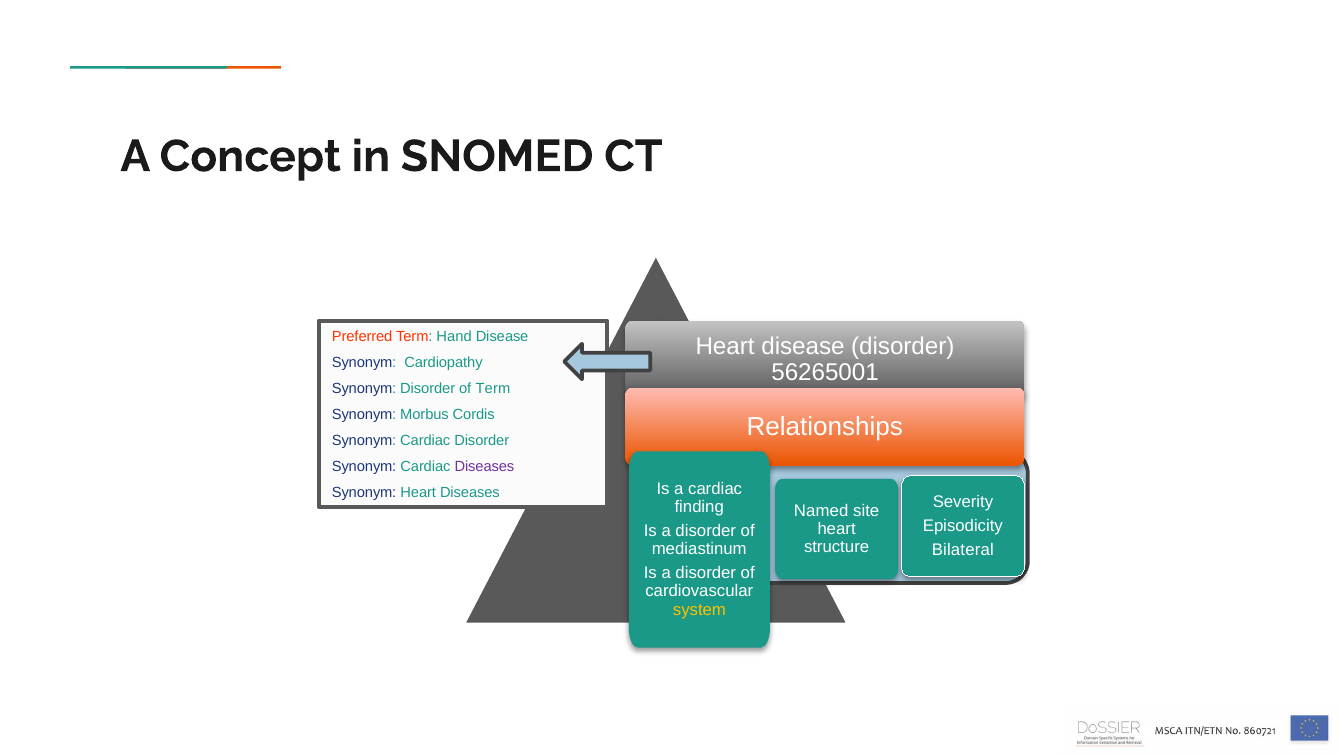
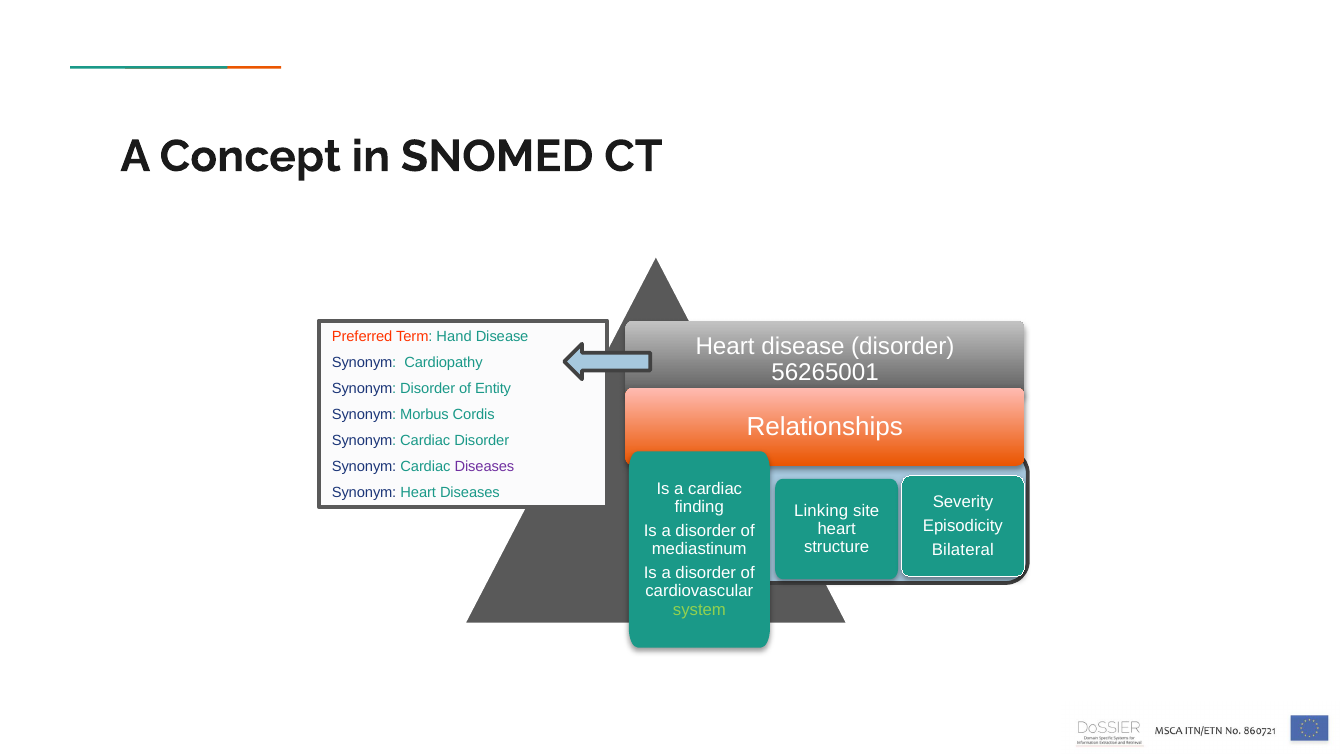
of Term: Term -> Entity
Named: Named -> Linking
system colour: yellow -> light green
